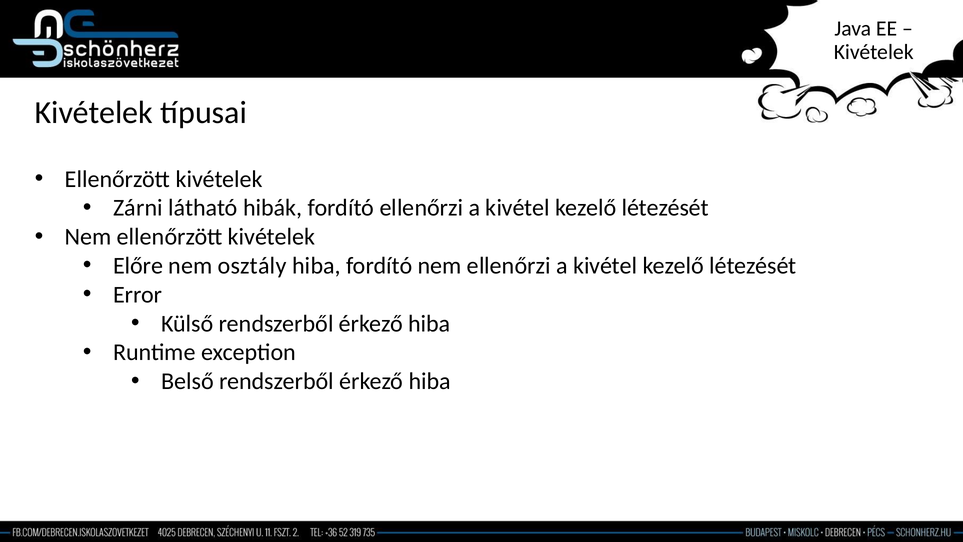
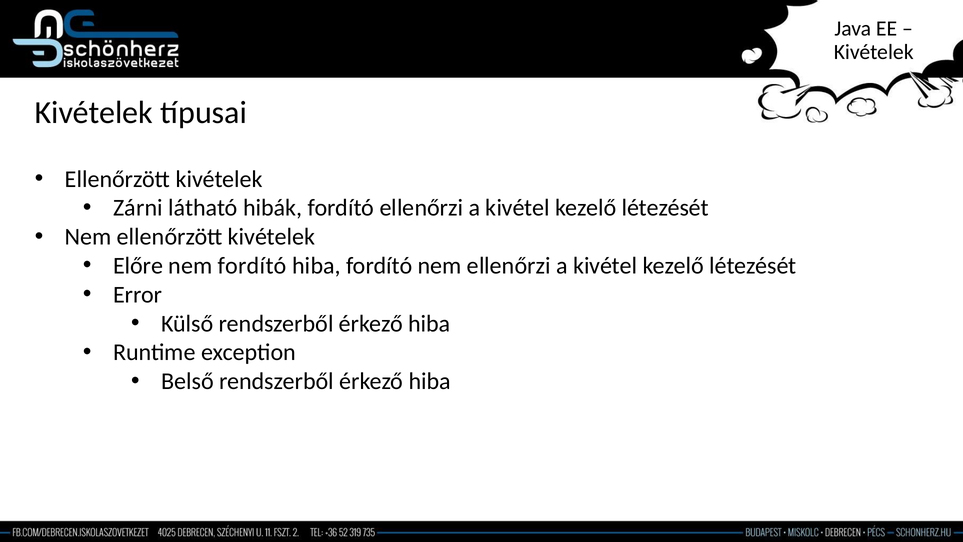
nem osztály: osztály -> fordító
